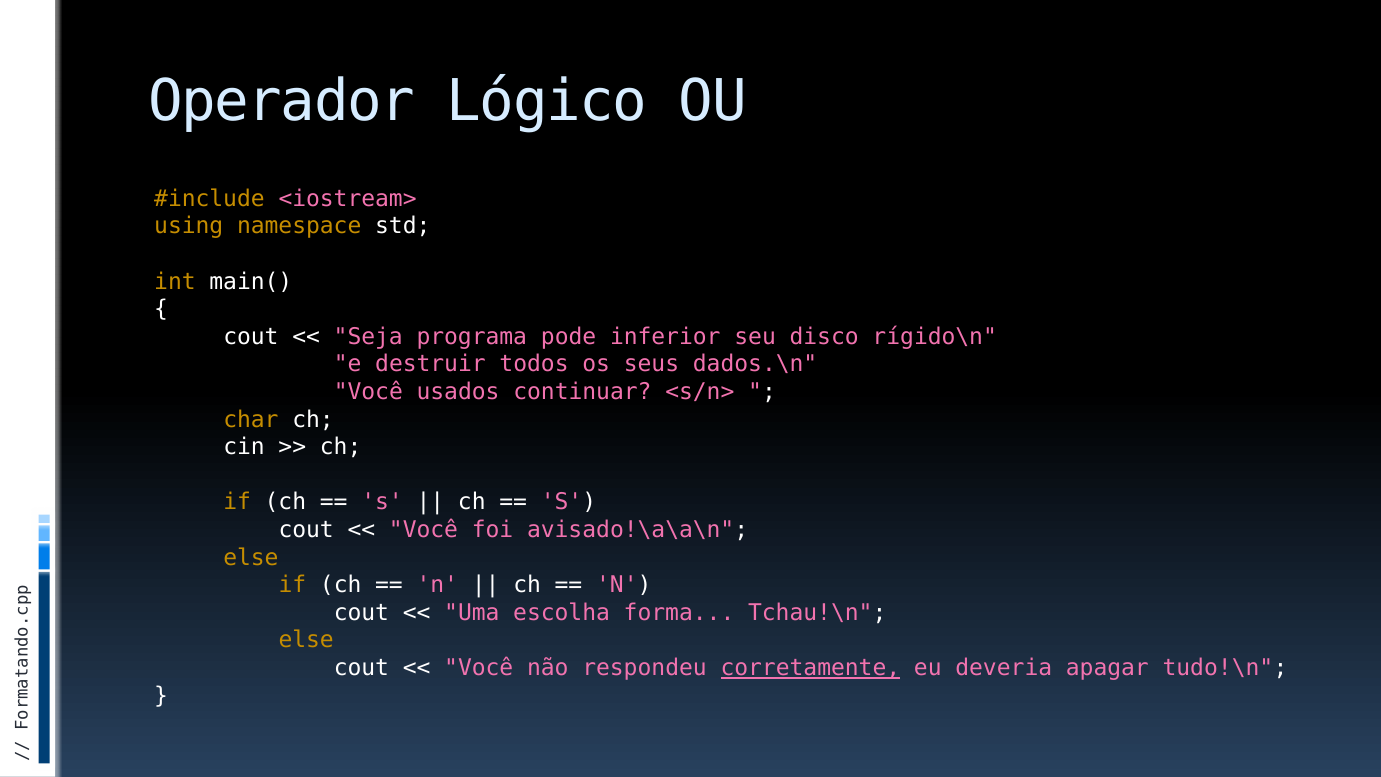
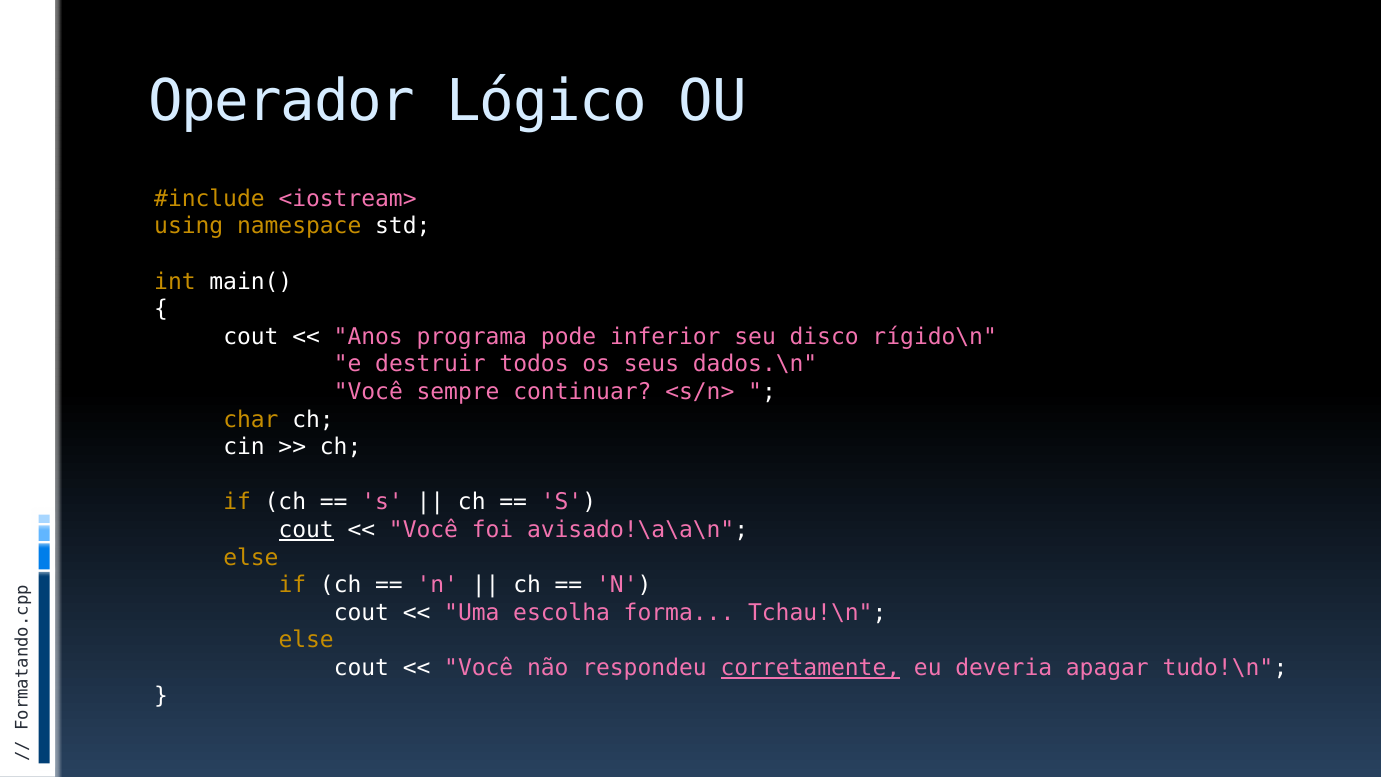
Seja: Seja -> Anos
usados: usados -> sempre
cout at (306, 530) underline: none -> present
